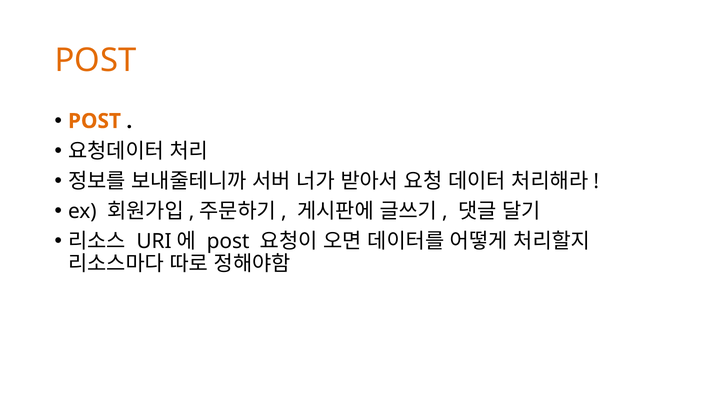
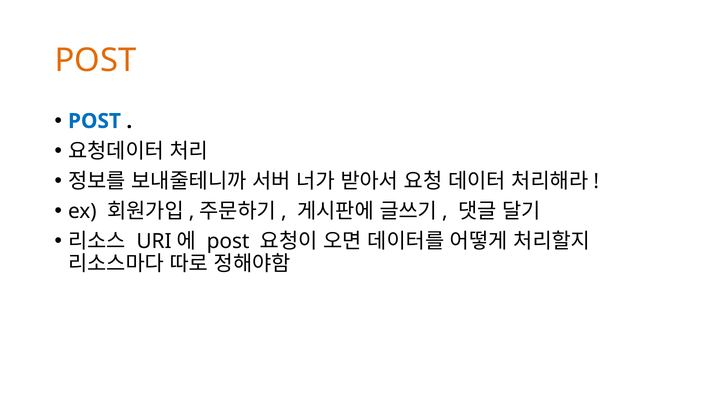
POST at (95, 121) colour: orange -> blue
